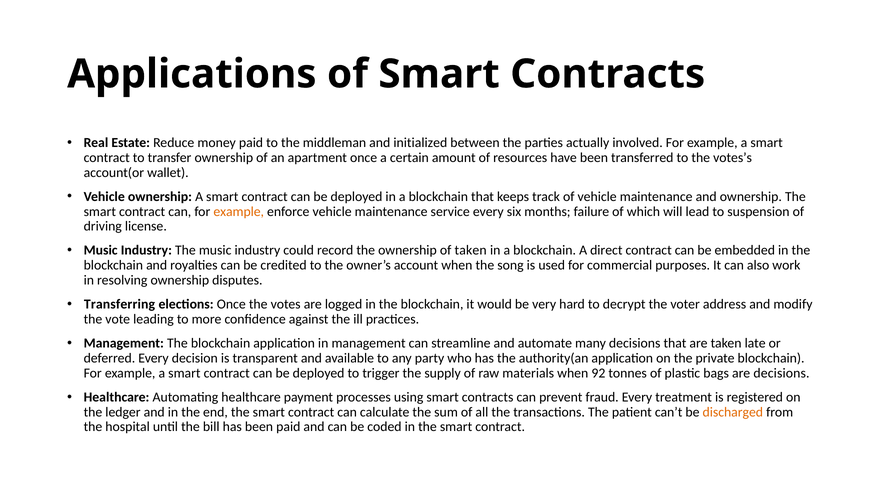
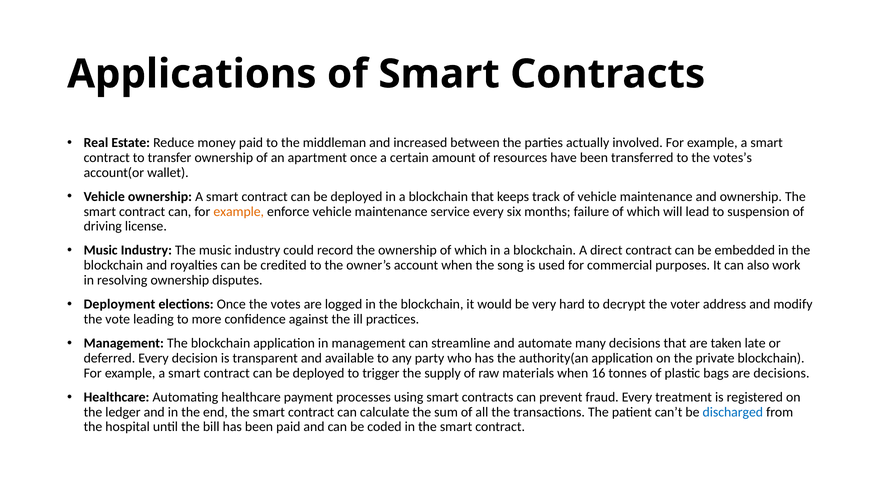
initialized: initialized -> increased
ownership of taken: taken -> which
Transferring: Transferring -> Deployment
92: 92 -> 16
discharged colour: orange -> blue
